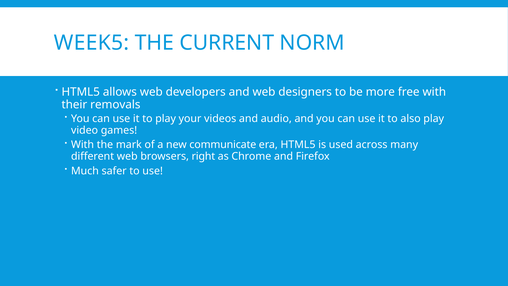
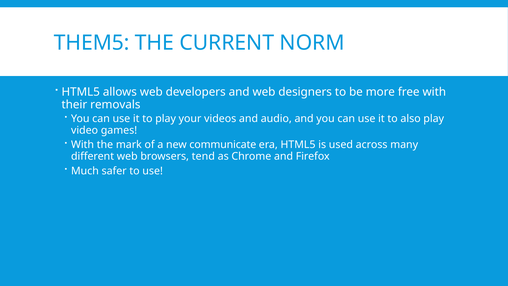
WEEK5: WEEK5 -> THEM5
right: right -> tend
